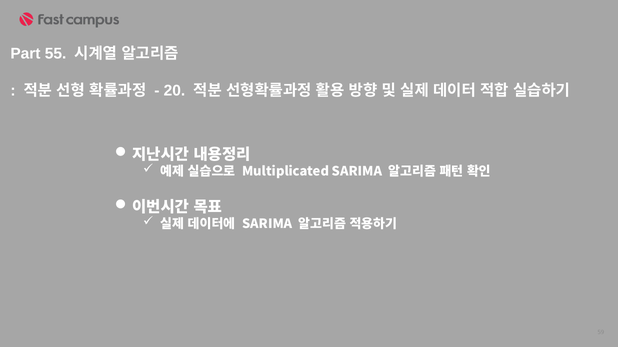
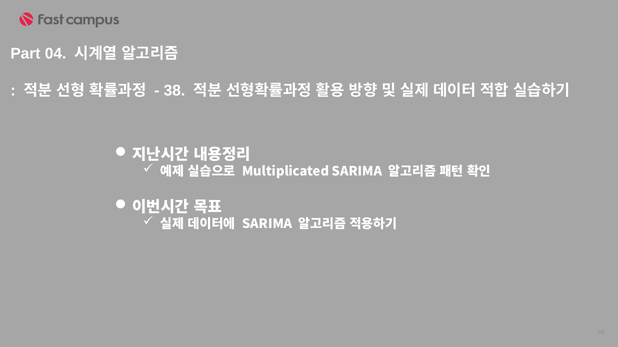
55: 55 -> 04
20: 20 -> 38
